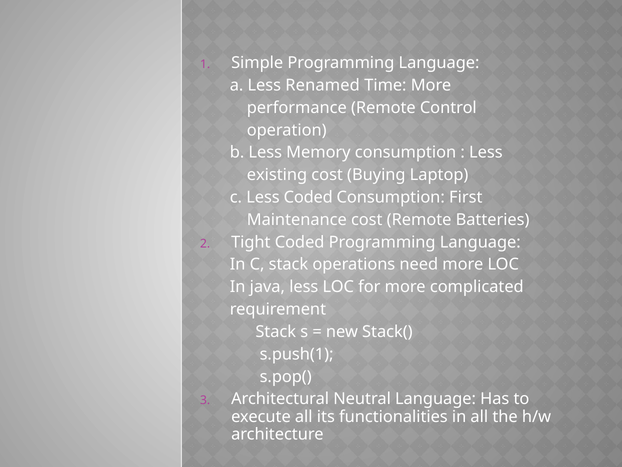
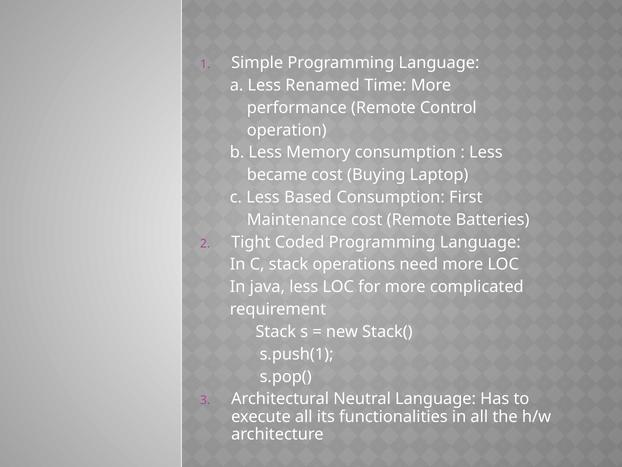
existing: existing -> became
Less Coded: Coded -> Based
